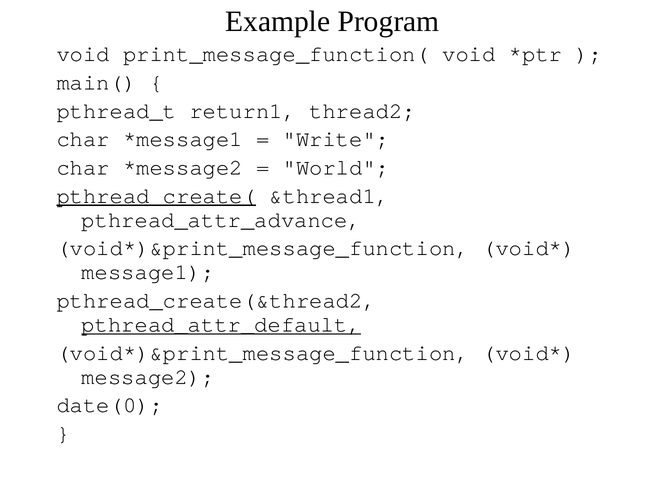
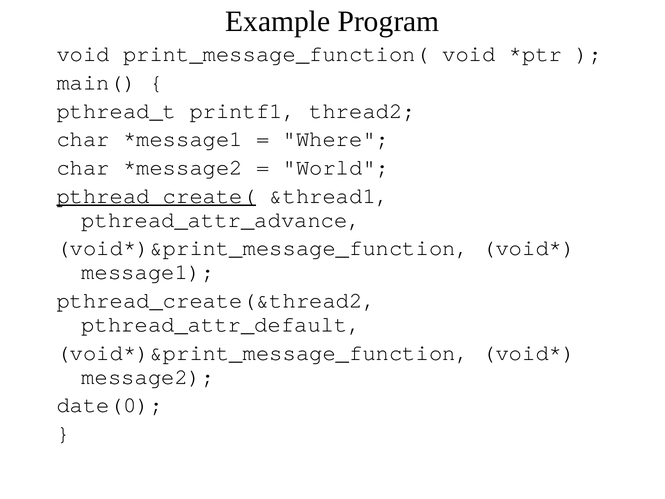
return1: return1 -> printf1
Write: Write -> Where
pthread_attr_default underline: present -> none
